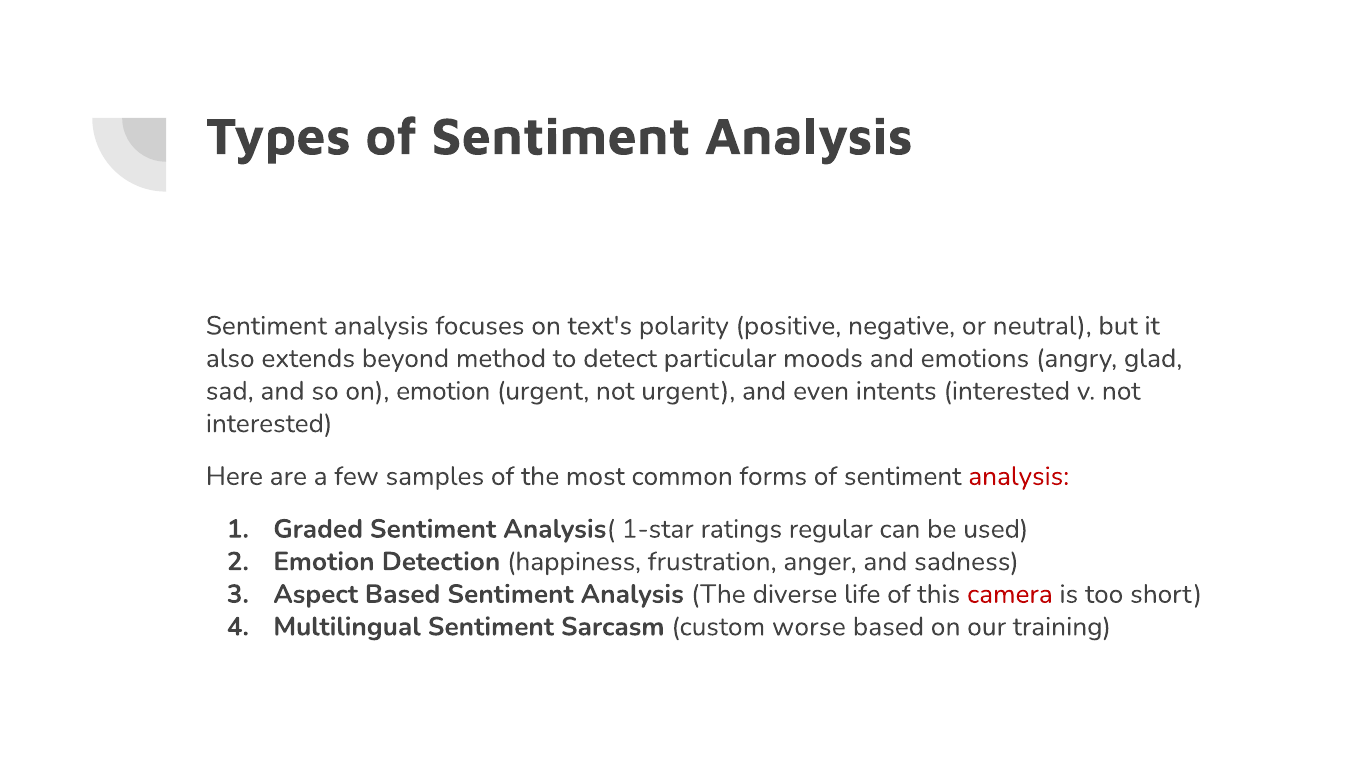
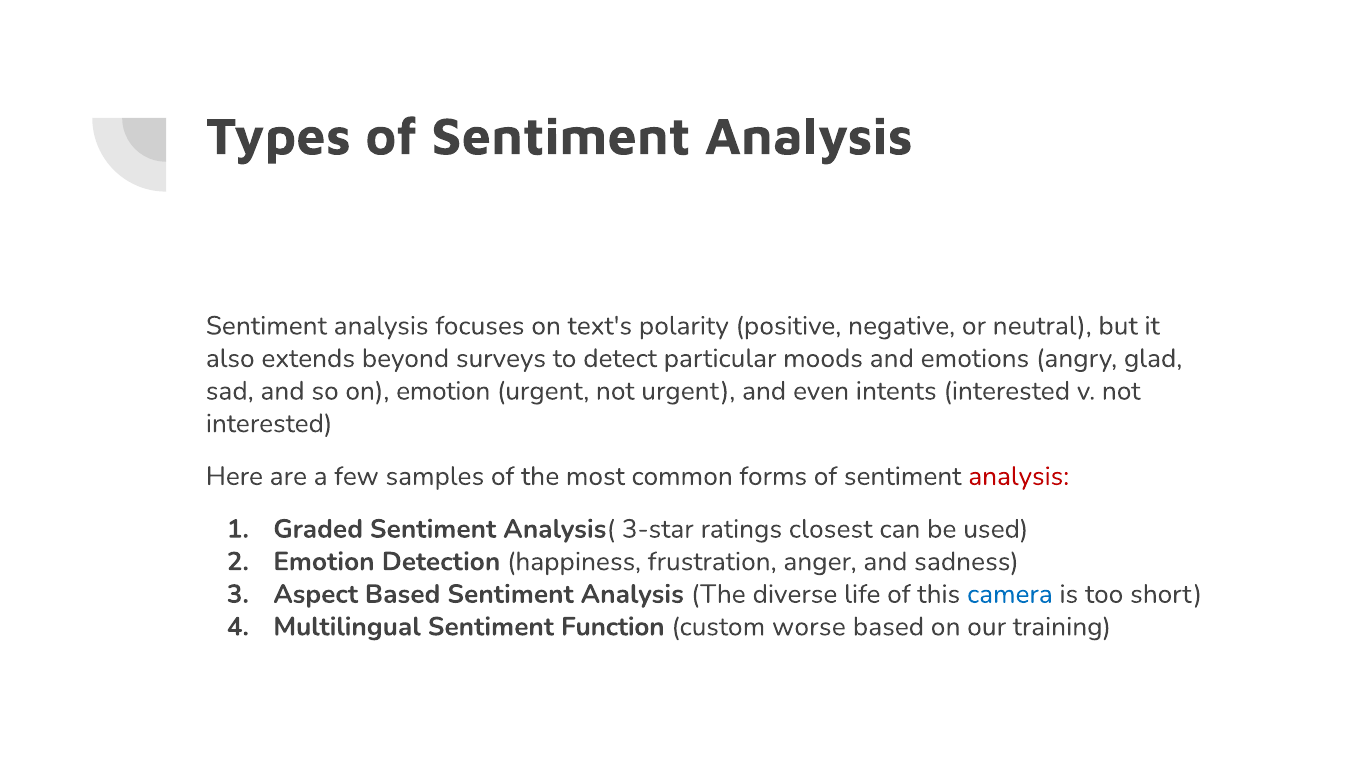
method: method -> surveys
1-star: 1-star -> 3-star
regular: regular -> closest
camera colour: red -> blue
Sarcasm: Sarcasm -> Function
